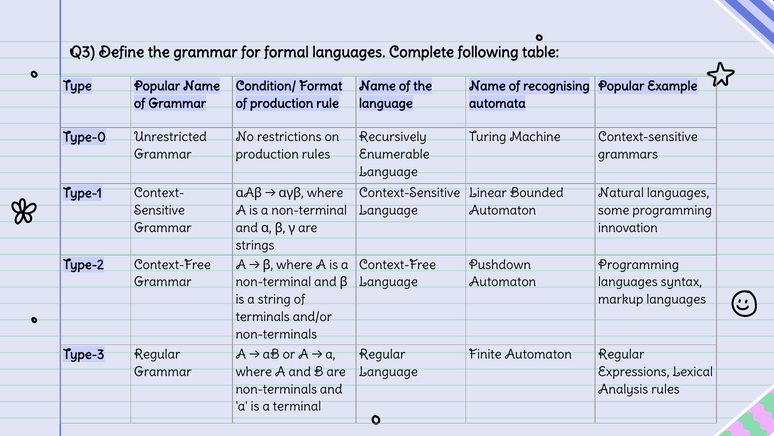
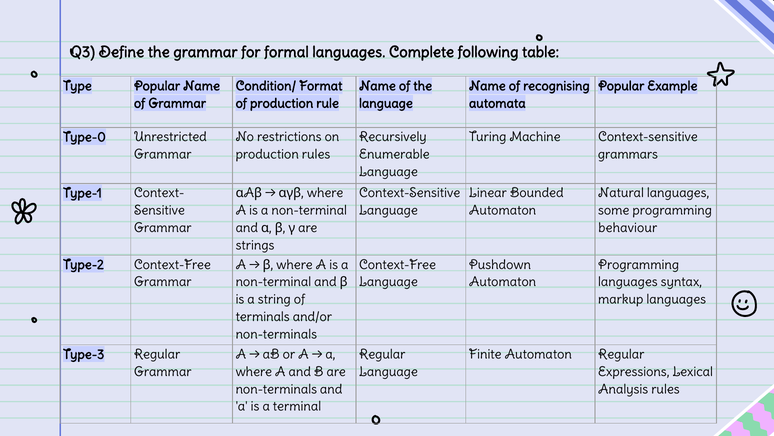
innovation: innovation -> behaviour
